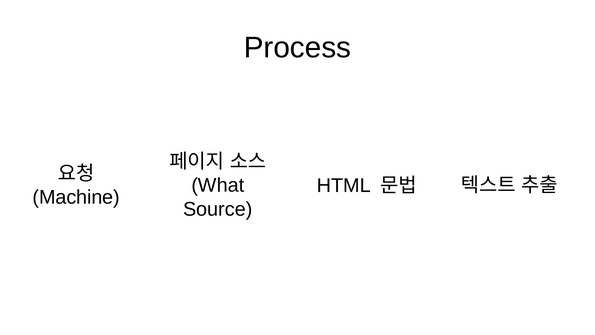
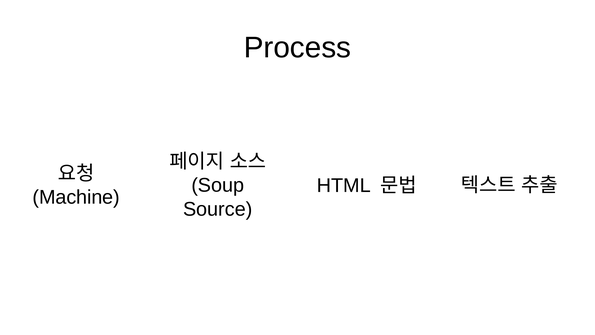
What: What -> Soup
